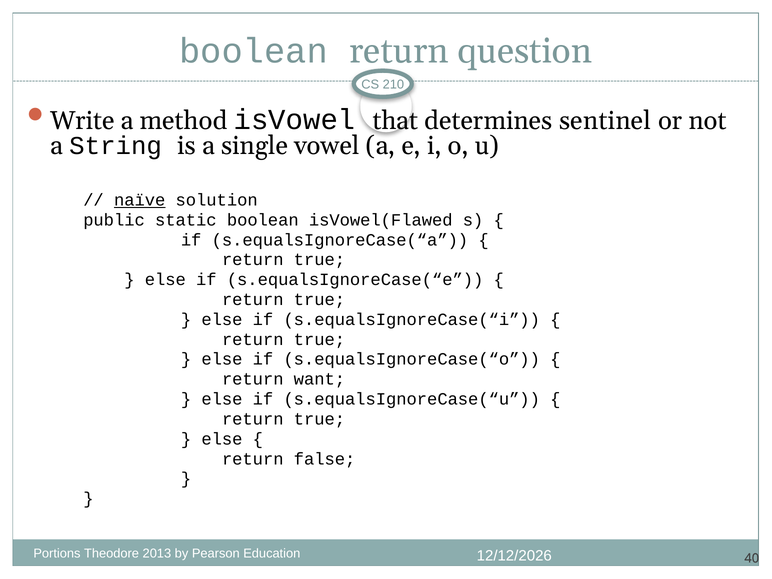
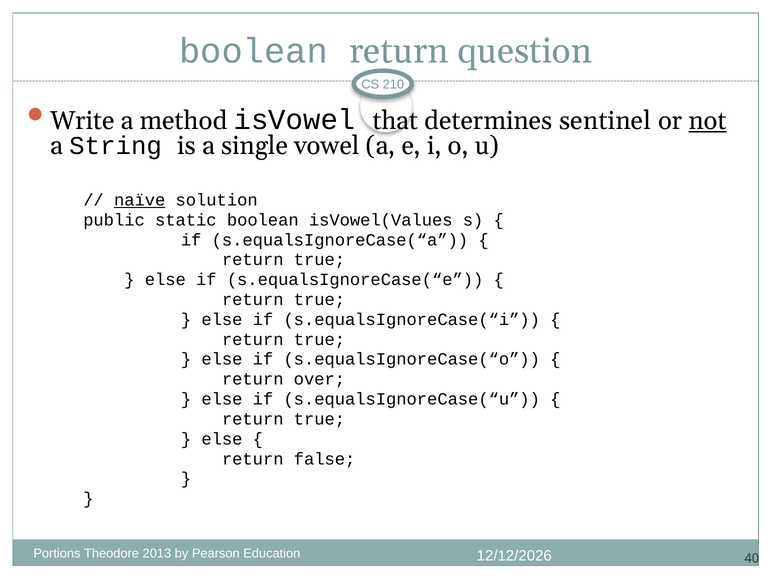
not underline: none -> present
isVowel(Flawed: isVowel(Flawed -> isVowel(Values
want: want -> over
